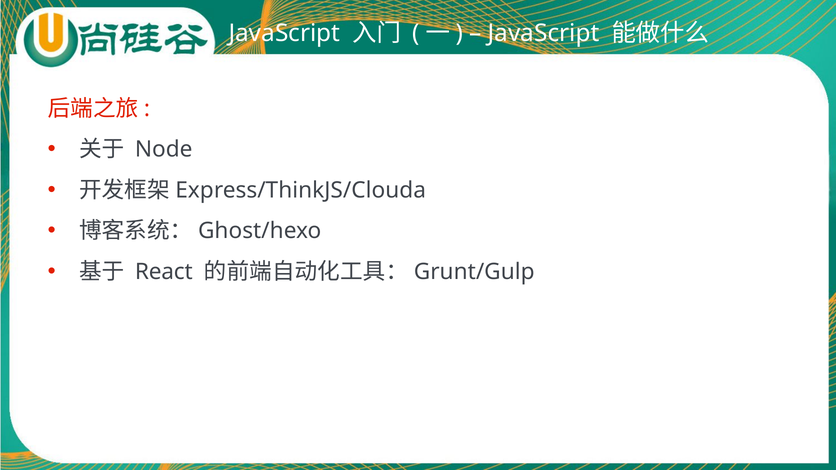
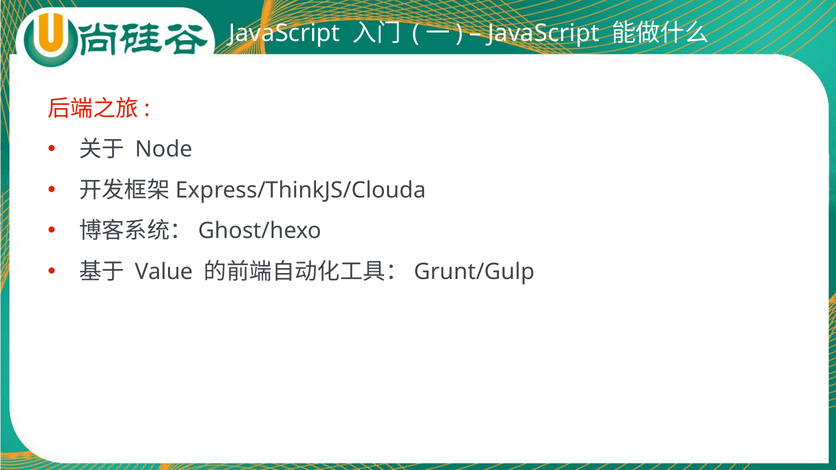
React: React -> Value
